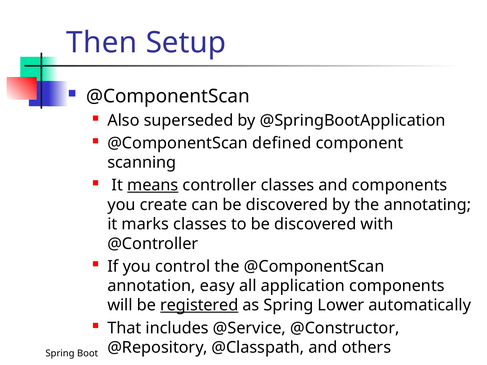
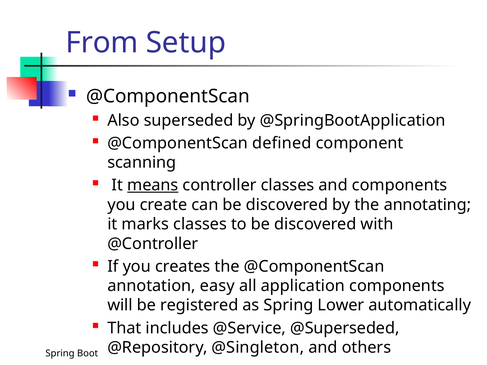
Then: Then -> From
control: control -> creates
registered underline: present -> none
@Constructor: @Constructor -> @Superseded
@Classpath: @Classpath -> @Singleton
